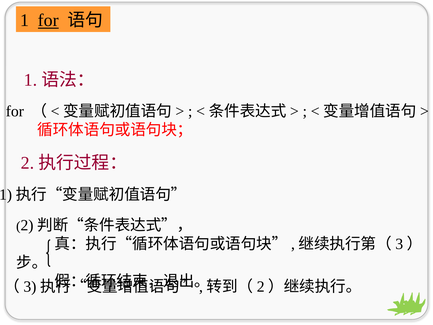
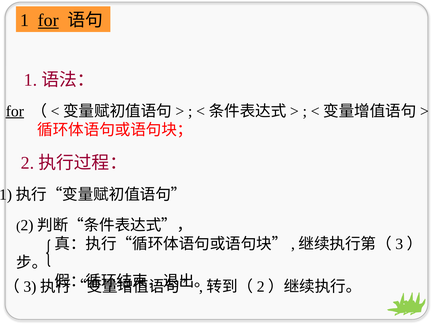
for at (15, 111) underline: none -> present
